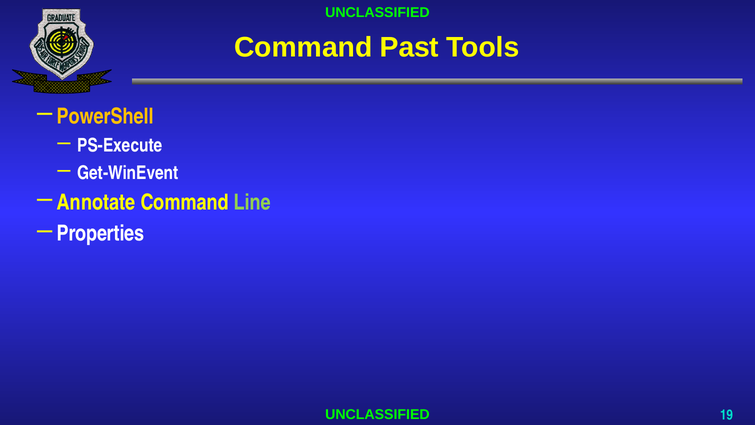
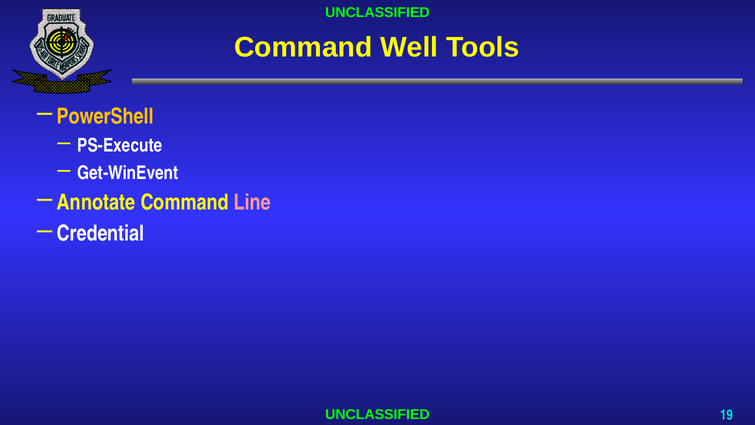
Past: Past -> Well
Line colour: light green -> pink
Properties: Properties -> Credential
